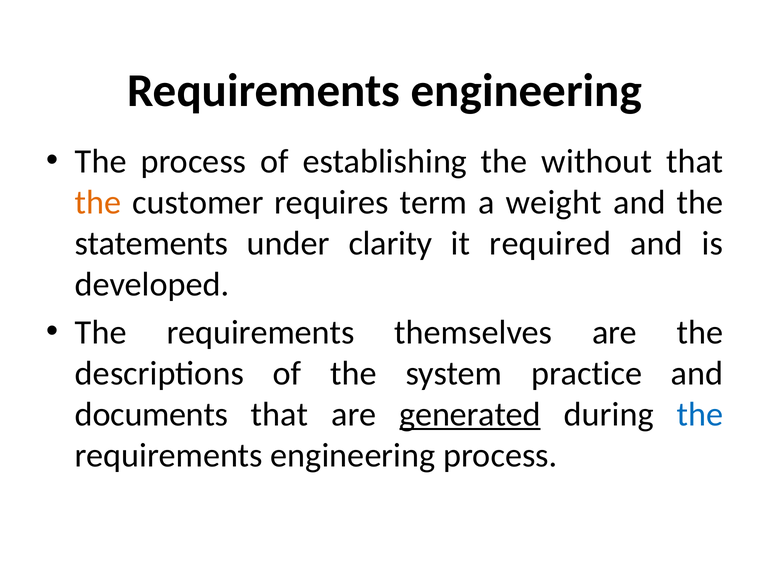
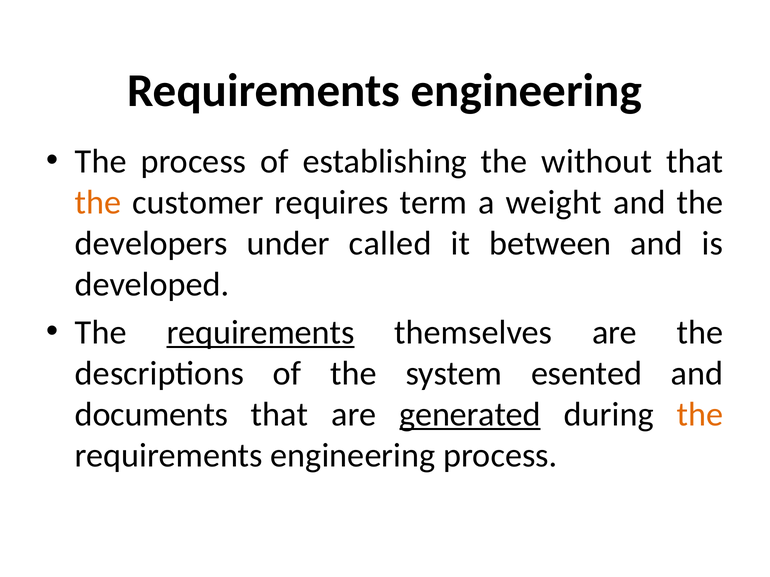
statements: statements -> developers
clarity: clarity -> called
required: required -> between
requirements at (261, 333) underline: none -> present
practice: practice -> esented
the at (700, 415) colour: blue -> orange
